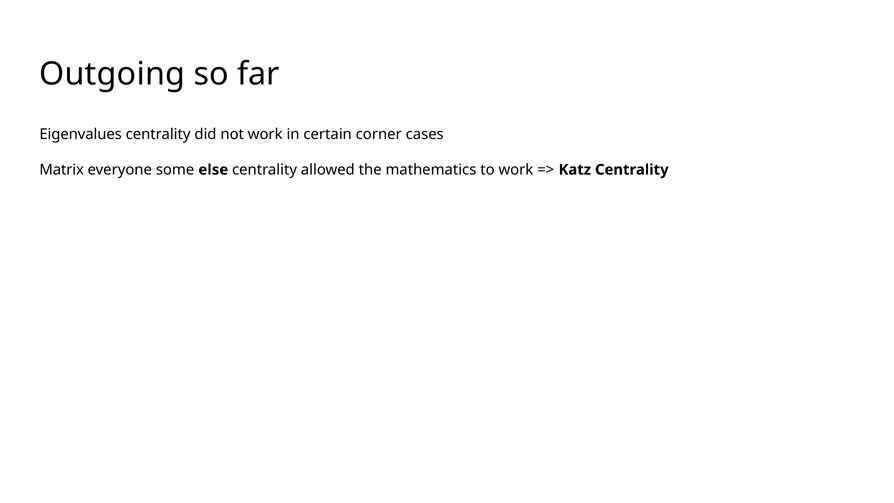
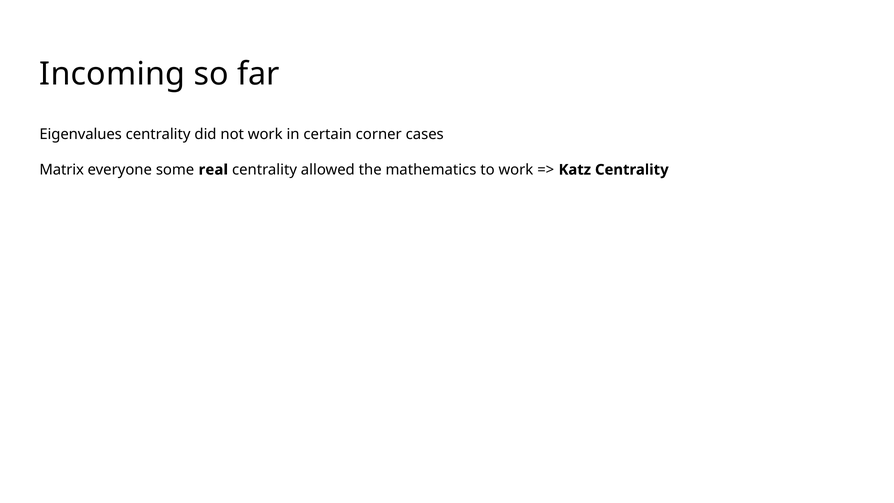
Outgoing: Outgoing -> Incoming
else: else -> real
